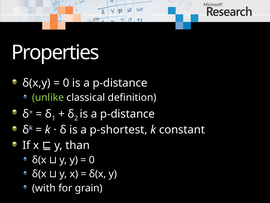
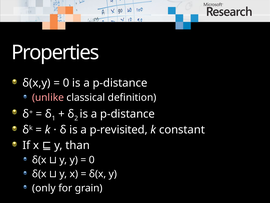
unlike colour: light green -> pink
p-shortest: p-shortest -> p-revisited
with: with -> only
